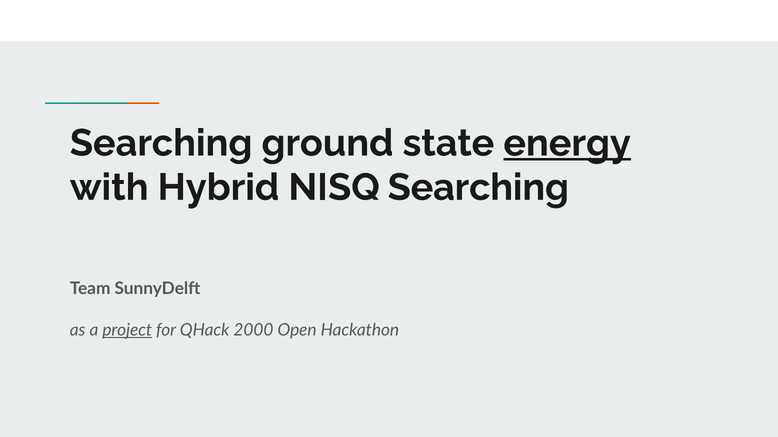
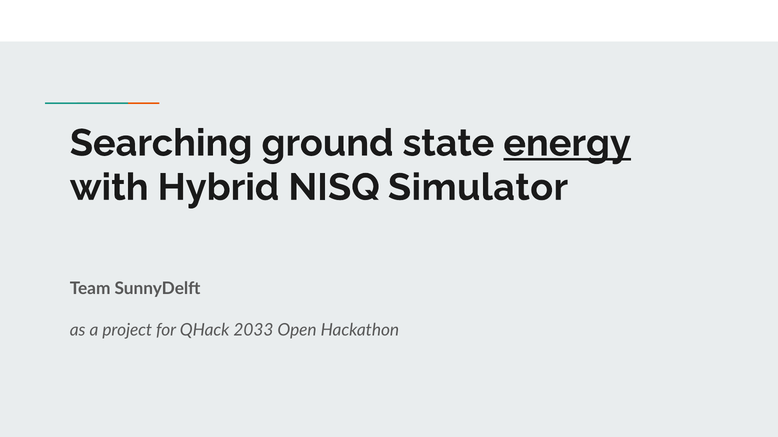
NISQ Searching: Searching -> Simulator
project underline: present -> none
2000: 2000 -> 2033
